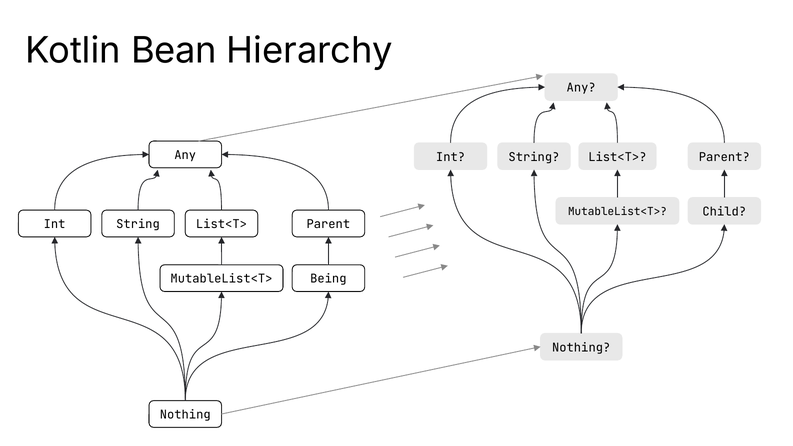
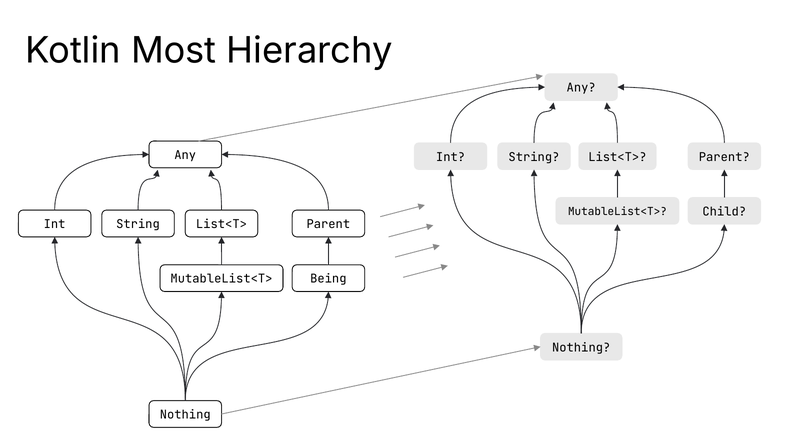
Bean: Bean -> Most
